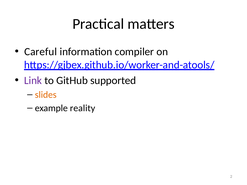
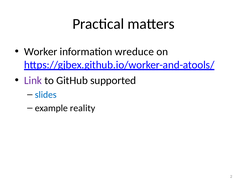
Careful: Careful -> Worker
compiler: compiler -> wreduce
slides colour: orange -> blue
